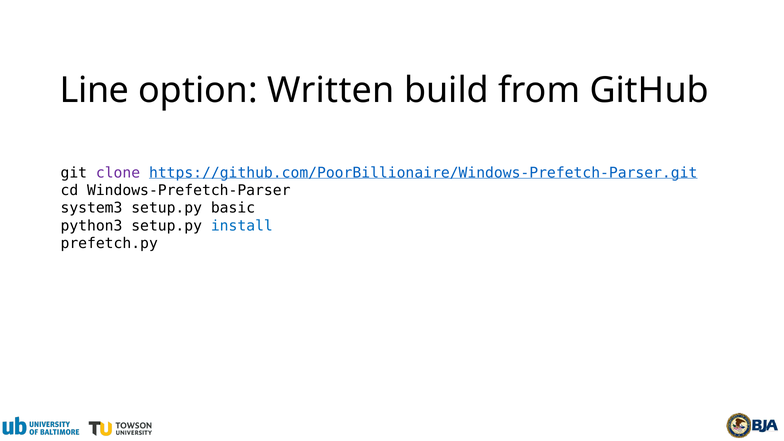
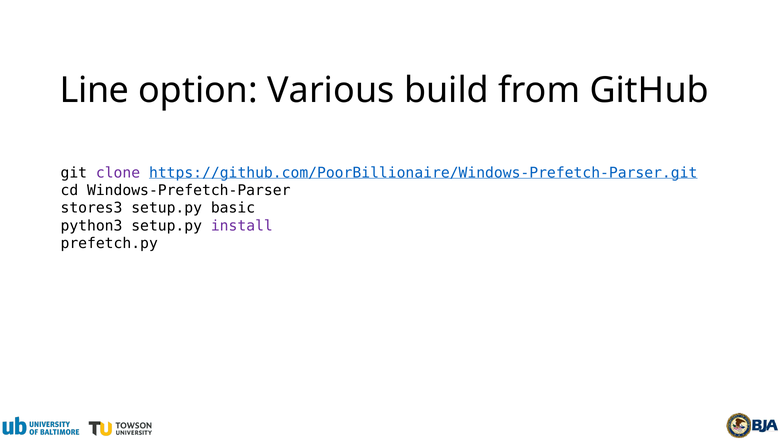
Written: Written -> Various
system3: system3 -> stores3
install colour: blue -> purple
